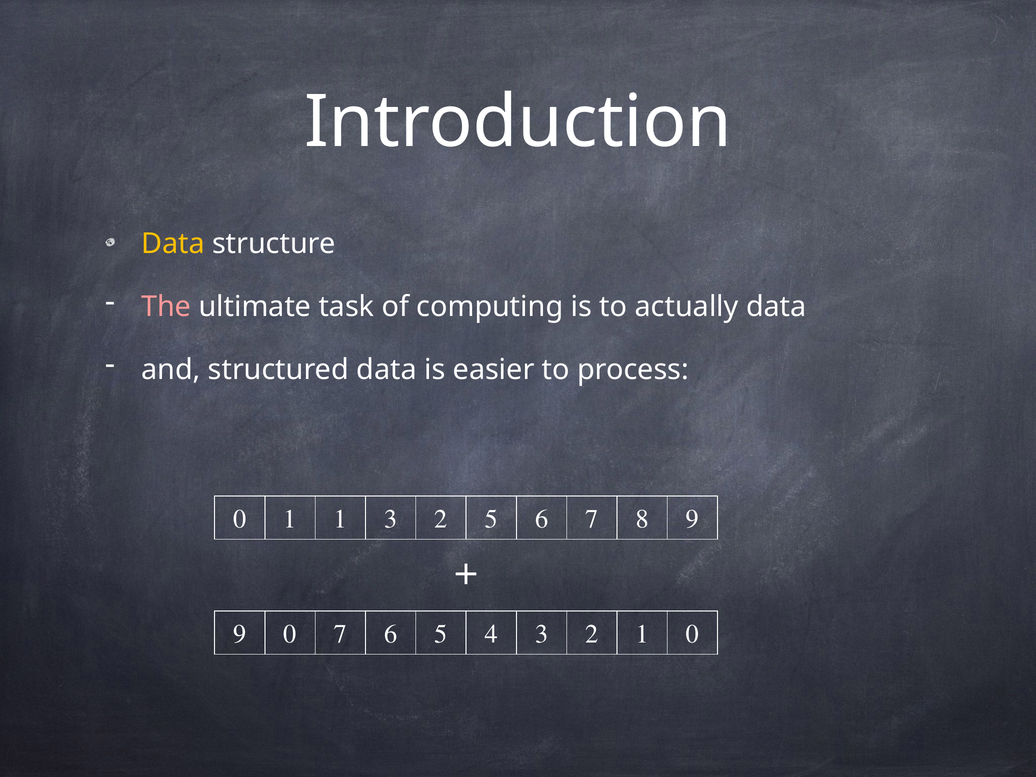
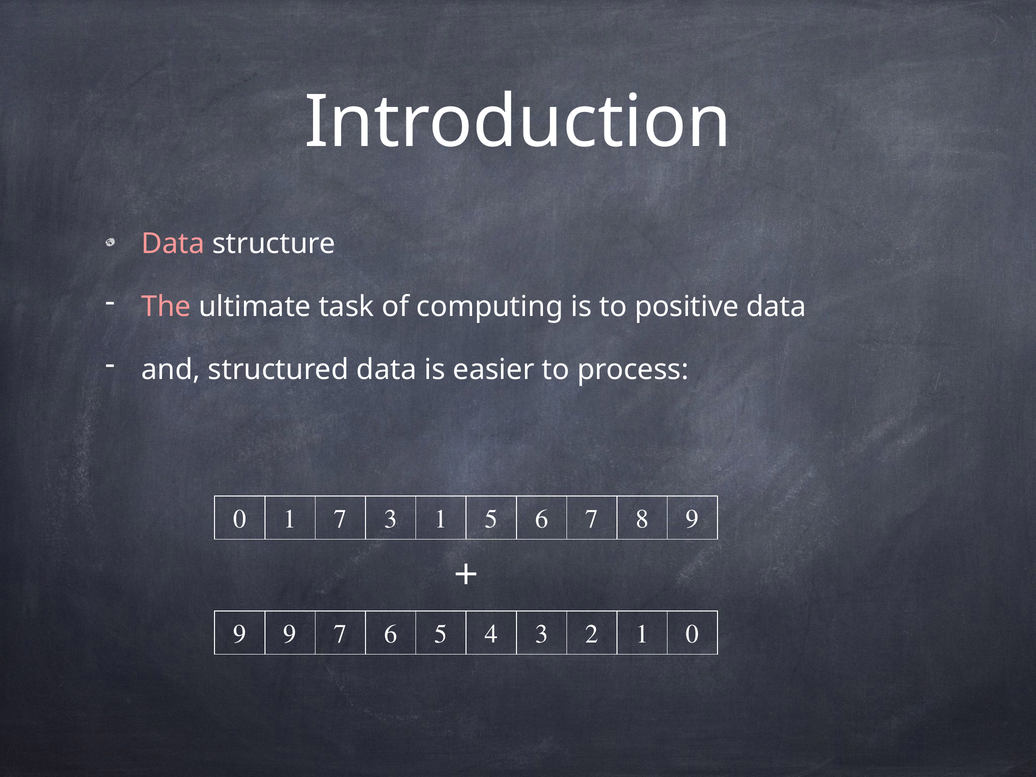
Data at (173, 244) colour: yellow -> pink
actually: actually -> positive
1 1: 1 -> 7
2 at (441, 519): 2 -> 1
0 at (290, 634): 0 -> 9
